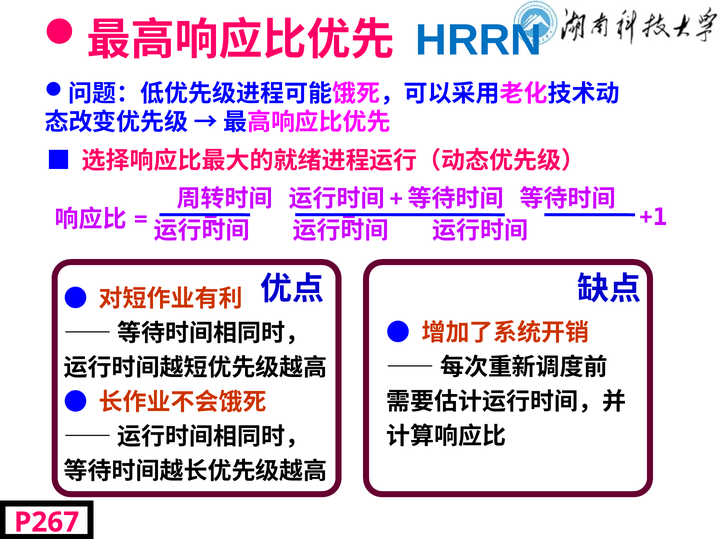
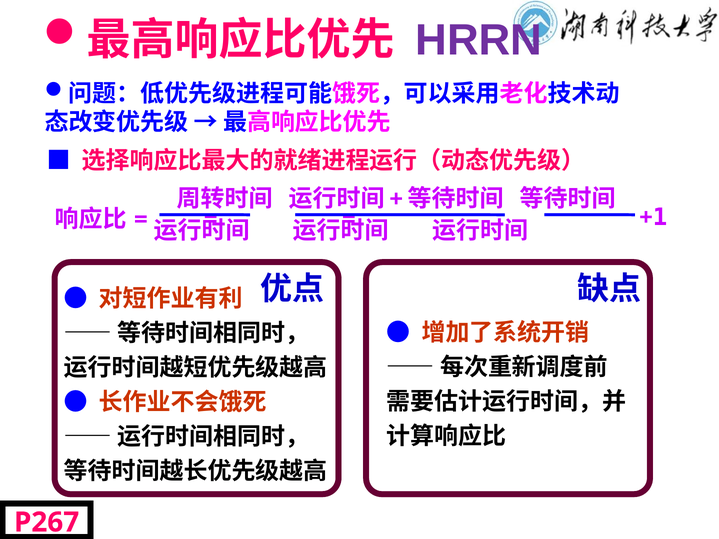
HRRN colour: blue -> purple
